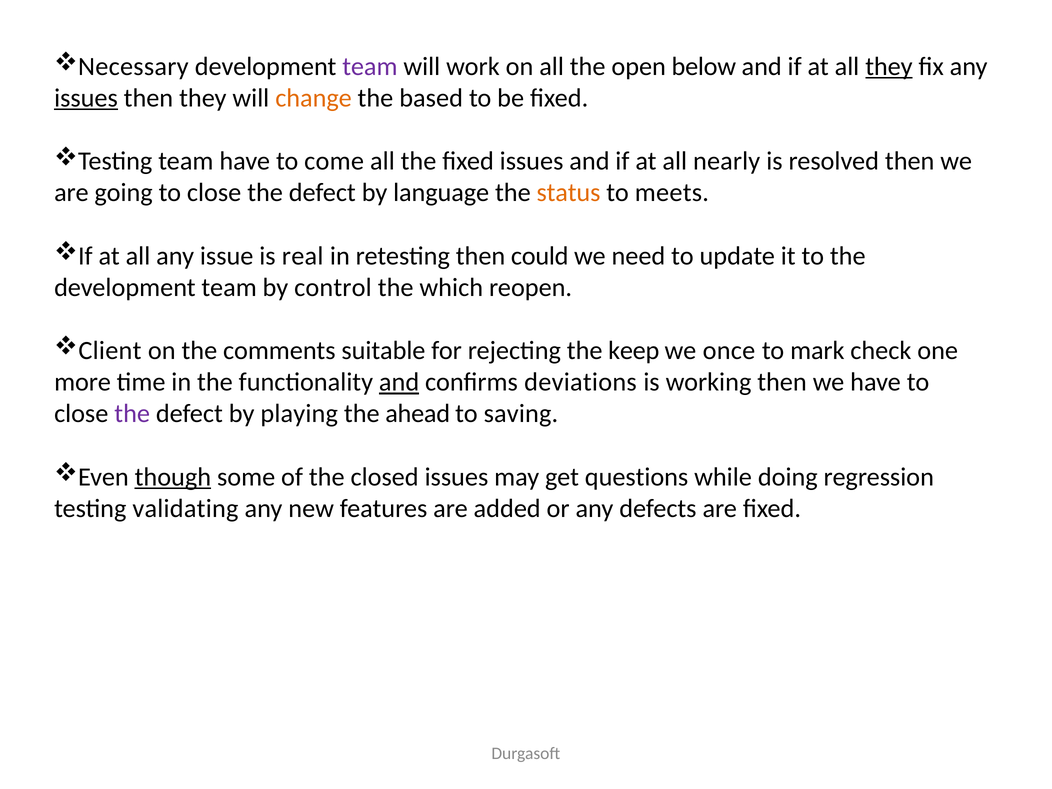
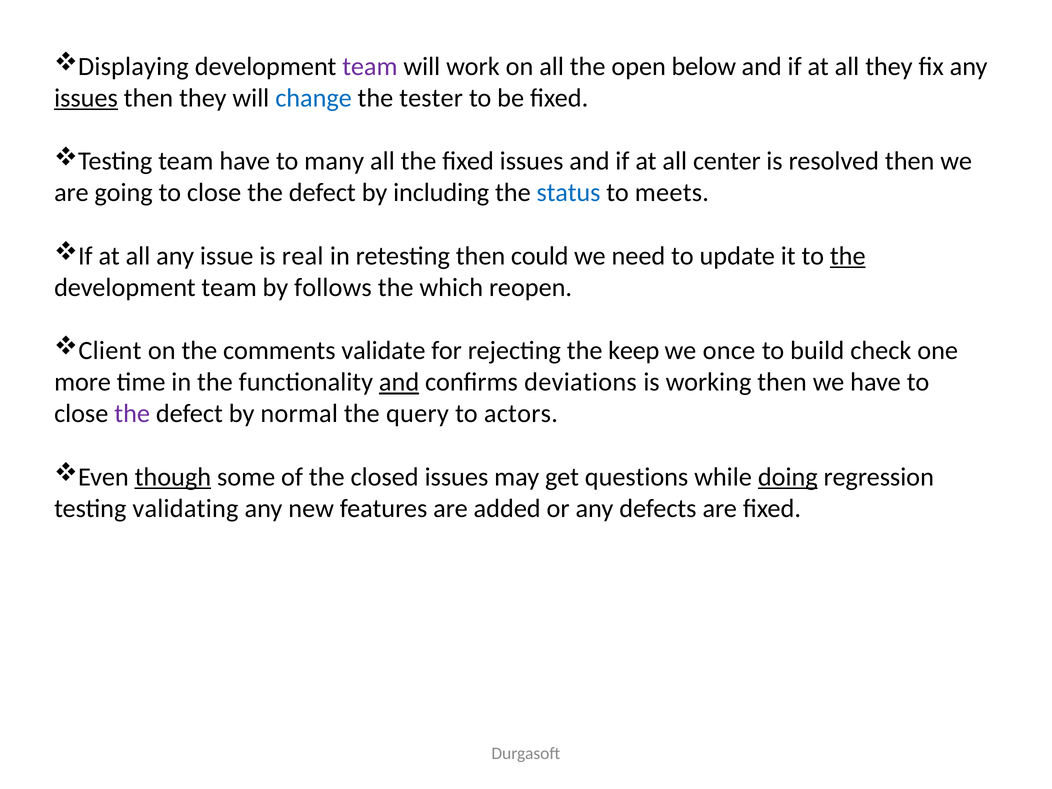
Necessary: Necessary -> Displaying
they at (889, 67) underline: present -> none
change colour: orange -> blue
based: based -> tester
come: come -> many
nearly: nearly -> center
language: language -> including
status colour: orange -> blue
the at (848, 256) underline: none -> present
control: control -> follows
suitable: suitable -> validate
mark: mark -> build
playing: playing -> normal
ahead: ahead -> query
saving: saving -> actors
doing underline: none -> present
